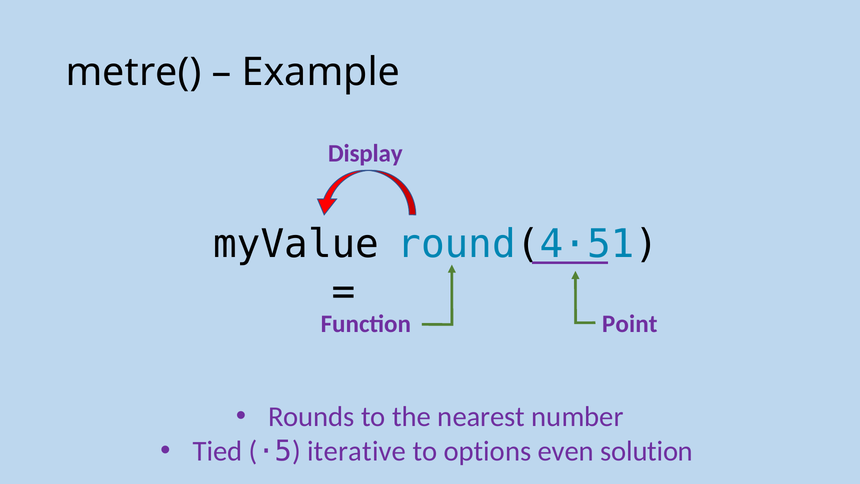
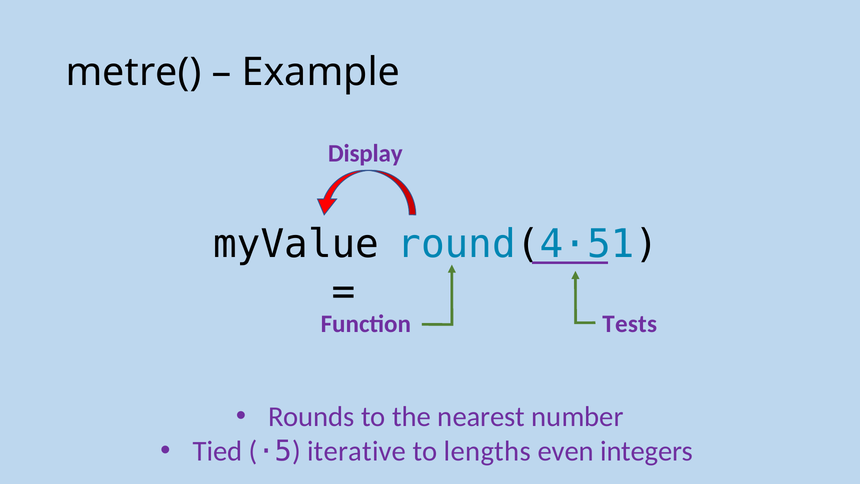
Point: Point -> Tests
options: options -> lengths
solution: solution -> integers
